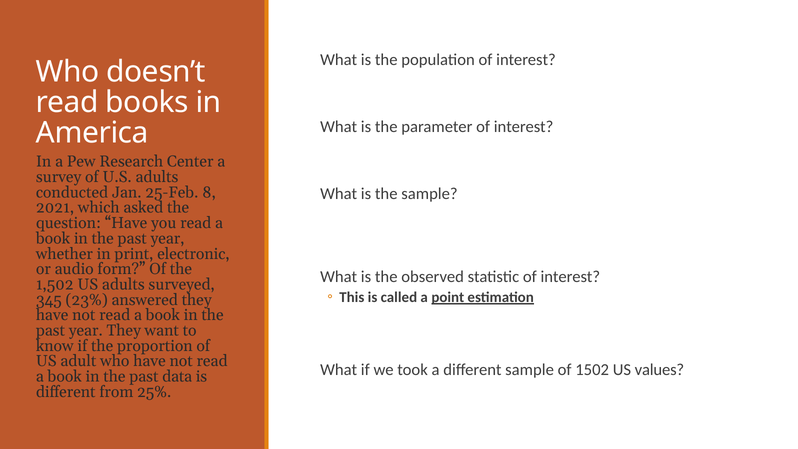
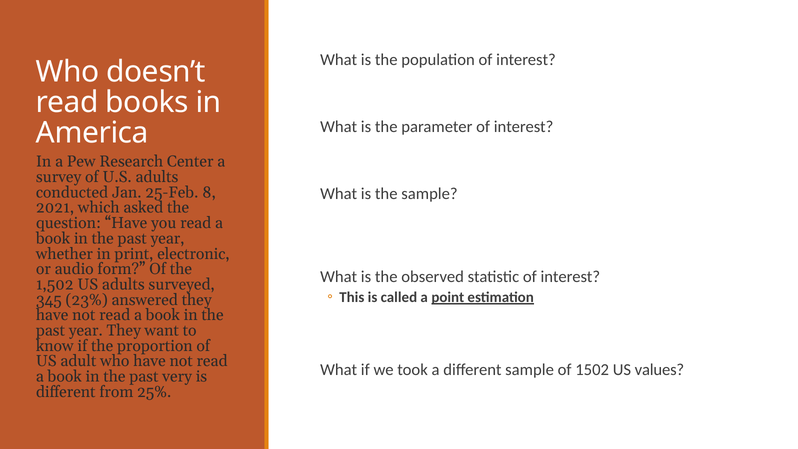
data: data -> very
